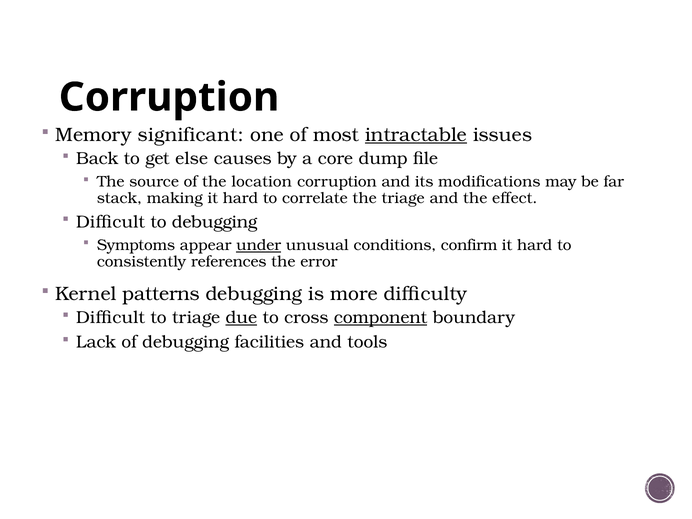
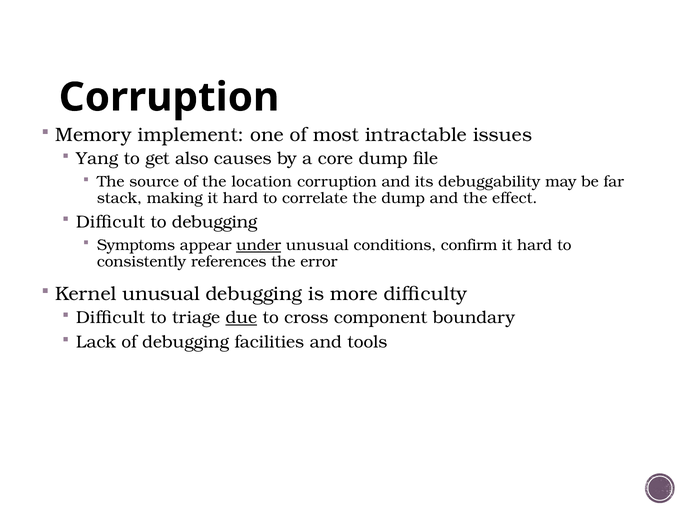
significant: significant -> implement
intractable underline: present -> none
Back: Back -> Yang
else: else -> also
modifications: modifications -> debuggability
the triage: triage -> dump
Kernel patterns: patterns -> unusual
component underline: present -> none
